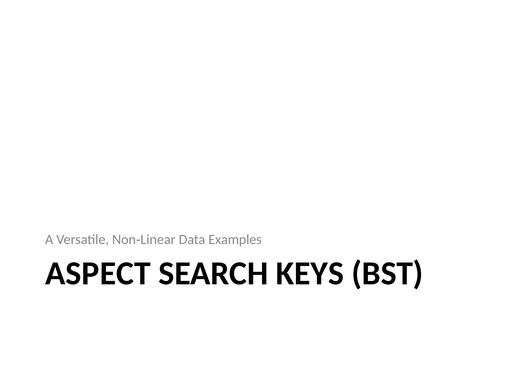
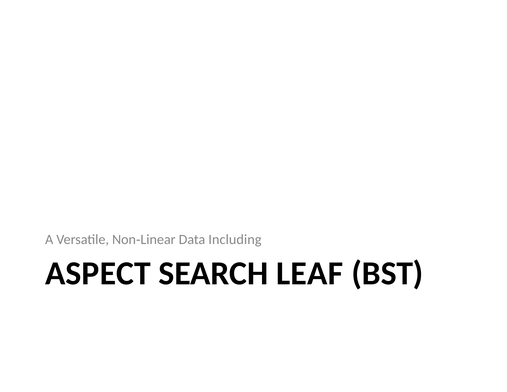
Examples: Examples -> Including
KEYS: KEYS -> LEAF
